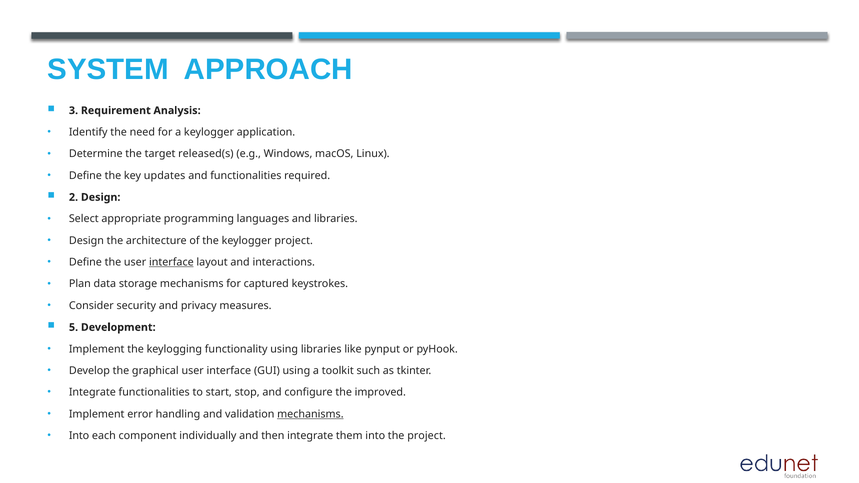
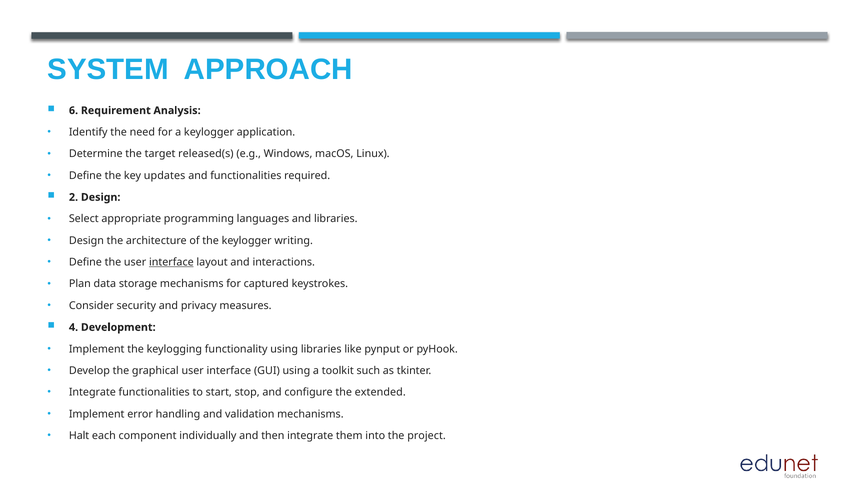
3: 3 -> 6
keylogger project: project -> writing
5: 5 -> 4
improved: improved -> extended
mechanisms at (310, 414) underline: present -> none
Into at (79, 436): Into -> Halt
